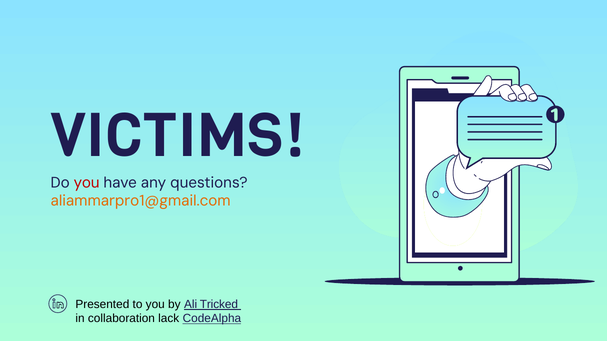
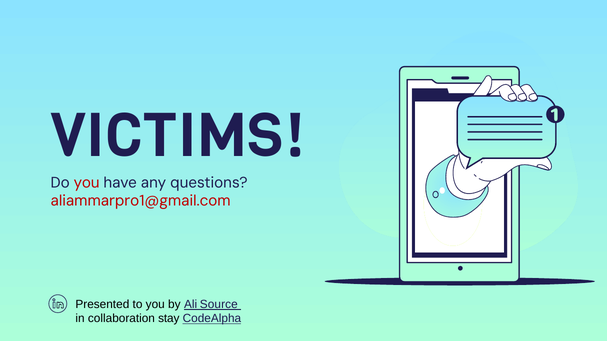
aliammarpro1@gmail.com colour: orange -> red
Tricked: Tricked -> Source
lack: lack -> stay
